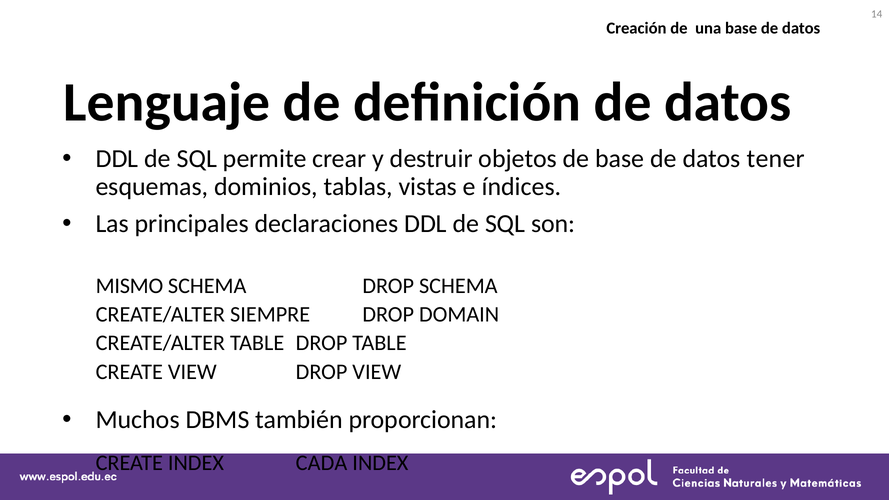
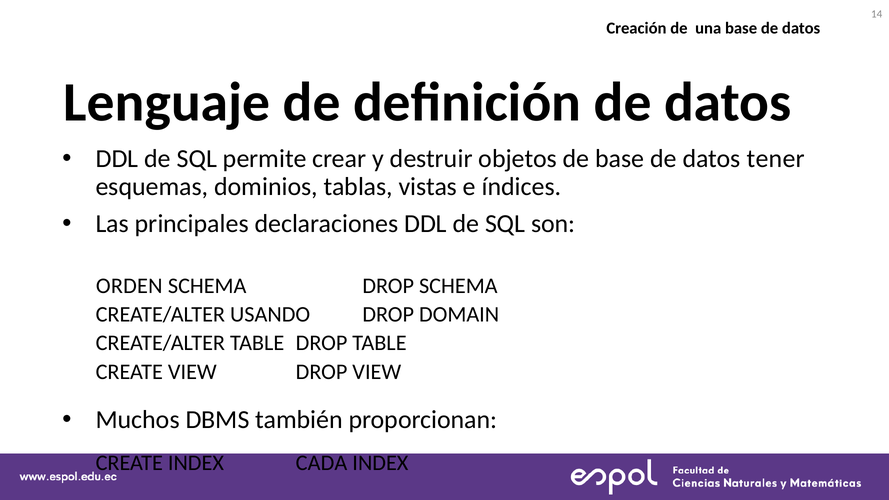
MISMO: MISMO -> ORDEN
SIEMPRE: SIEMPRE -> USANDO
